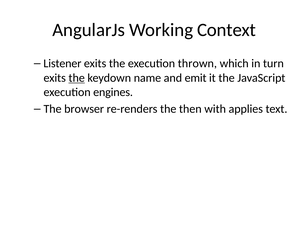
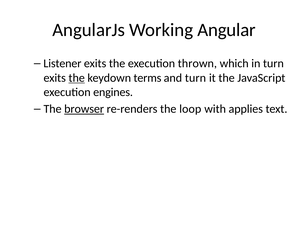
Context: Context -> Angular
name: name -> terms
and emit: emit -> turn
browser underline: none -> present
then: then -> loop
